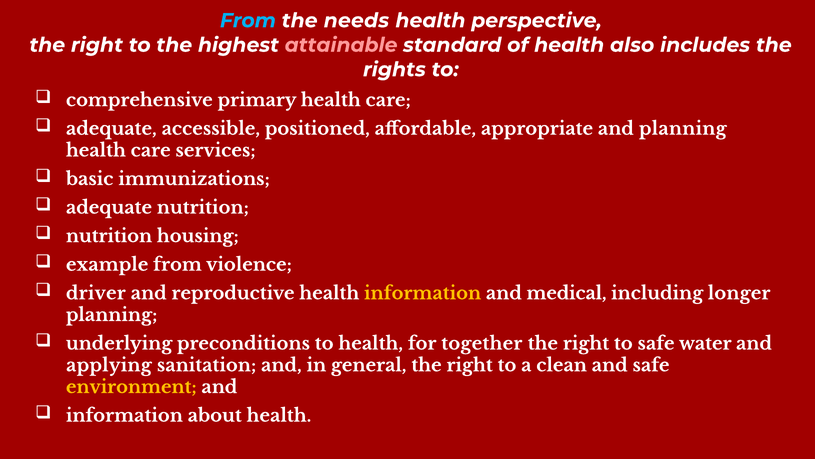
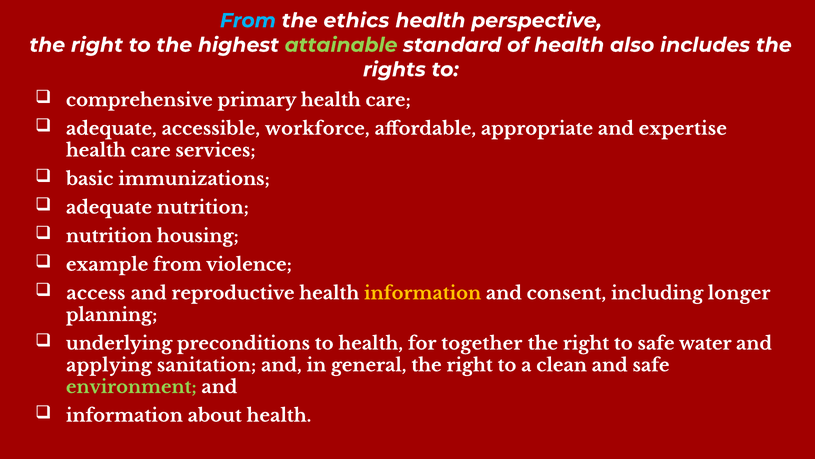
needs: needs -> ethics
attainable colour: pink -> light green
positioned: positioned -> workforce
and planning: planning -> expertise
driver: driver -> access
medical: medical -> consent
environment colour: yellow -> light green
